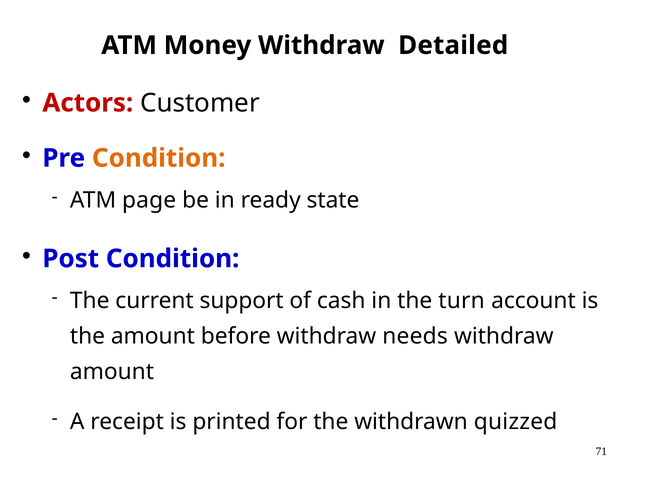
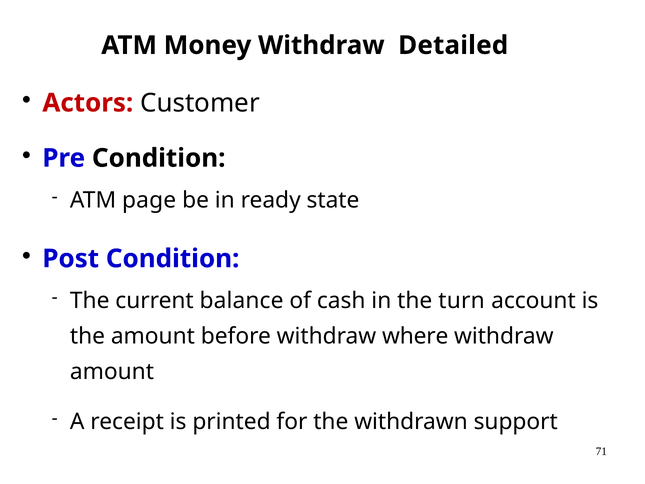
Condition at (159, 158) colour: orange -> black
support: support -> balance
needs: needs -> where
quizzed: quizzed -> support
